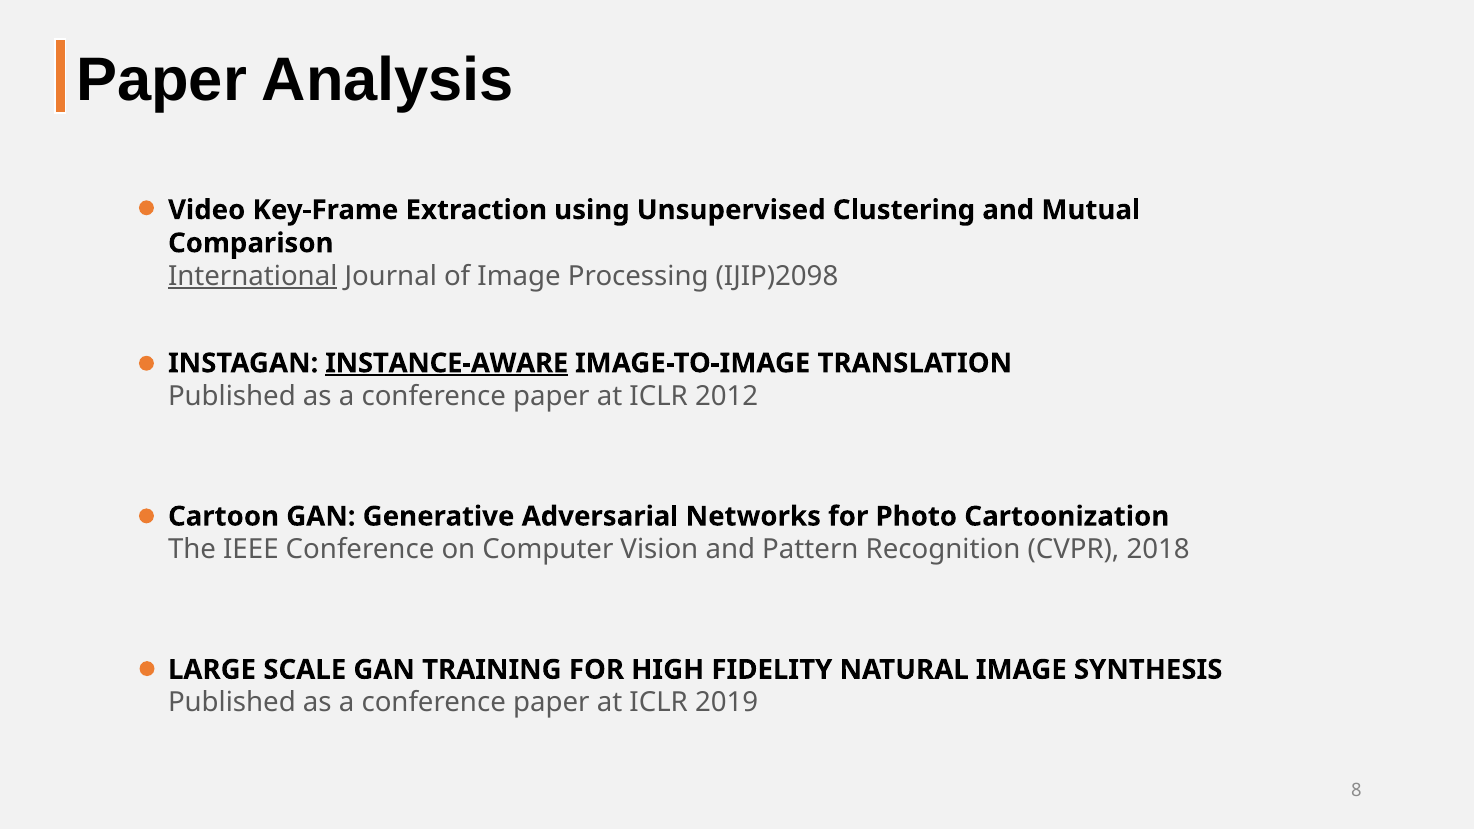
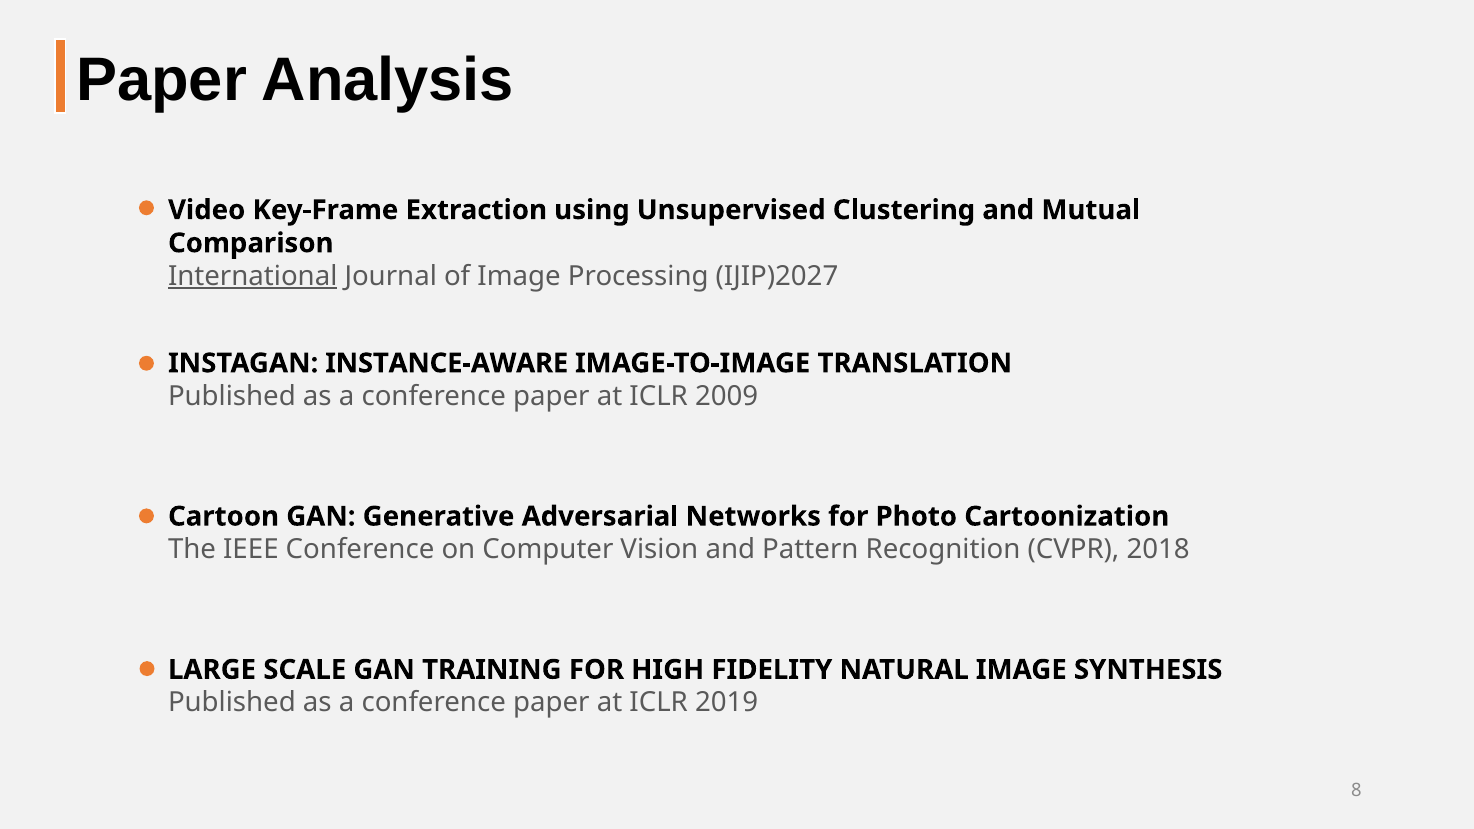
IJIP)2098: IJIP)2098 -> IJIP)2027
INSTANCE-AWARE underline: present -> none
2012: 2012 -> 2009
